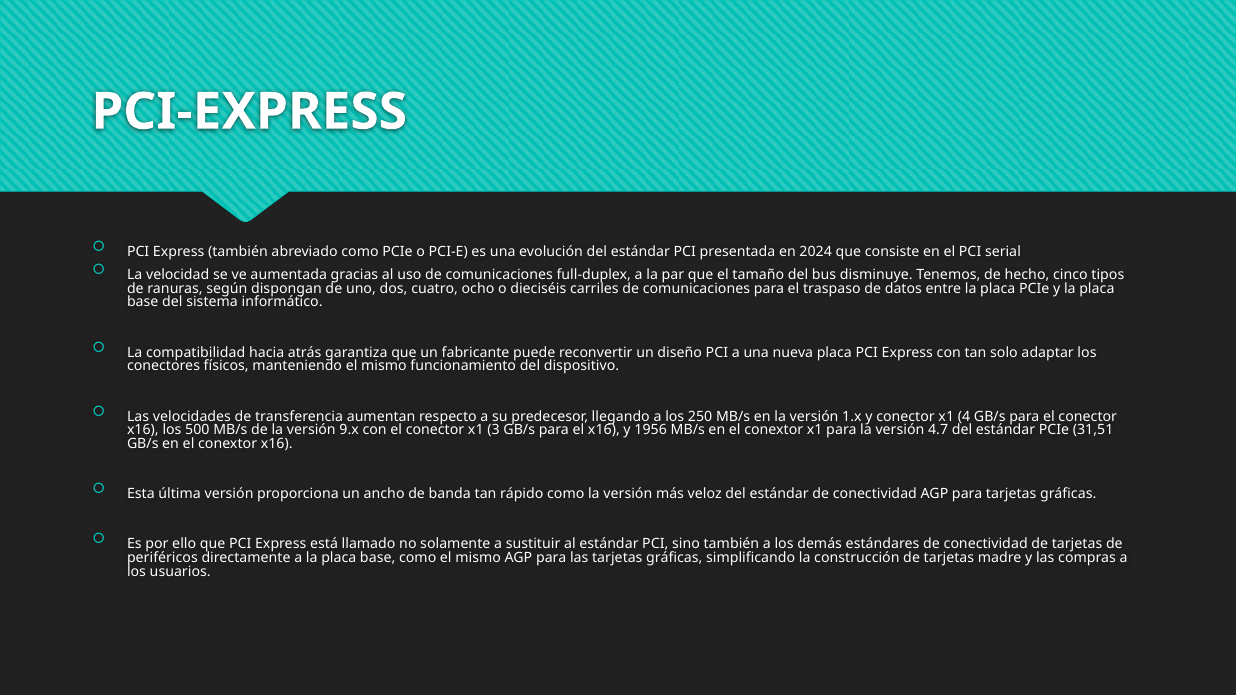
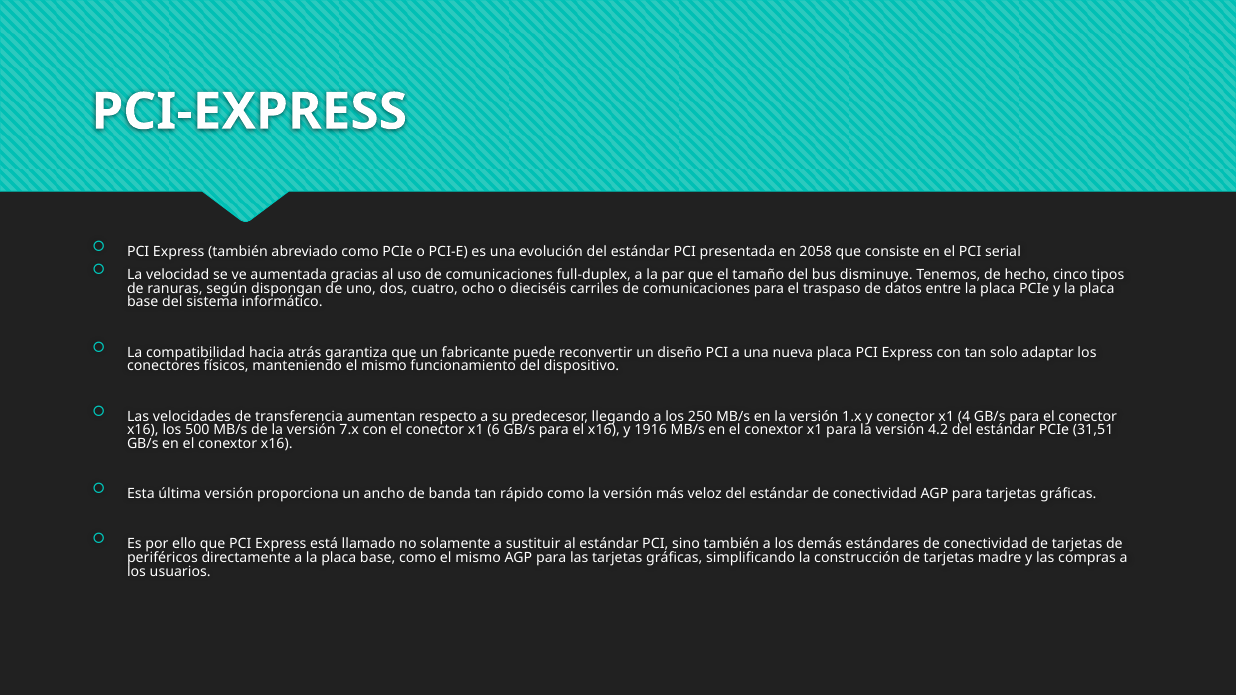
2024: 2024 -> 2058
9.x: 9.x -> 7.x
3: 3 -> 6
1956: 1956 -> 1916
4.7: 4.7 -> 4.2
